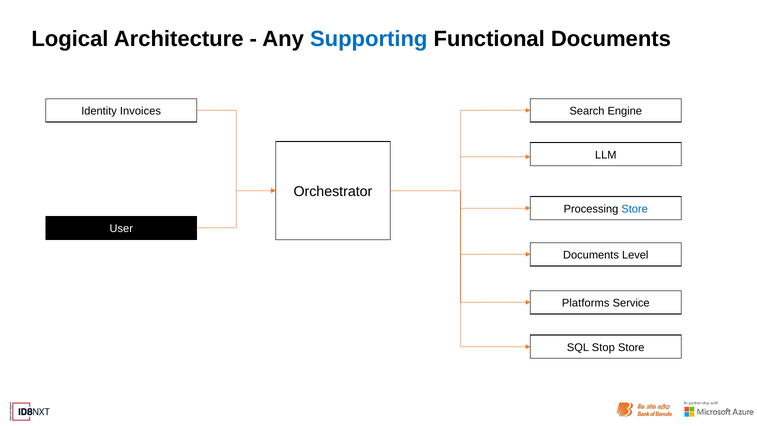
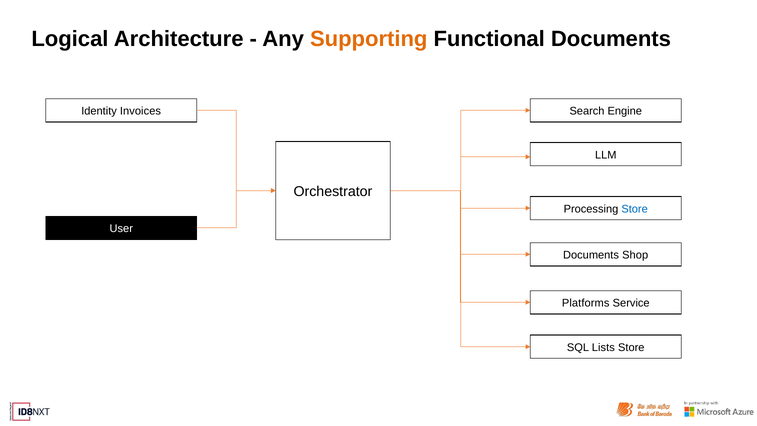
Supporting colour: blue -> orange
Level: Level -> Shop
Stop: Stop -> Lists
